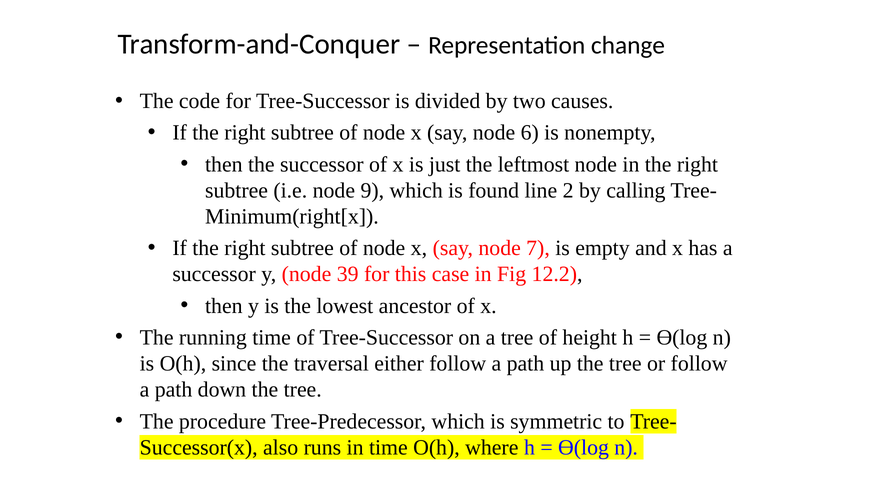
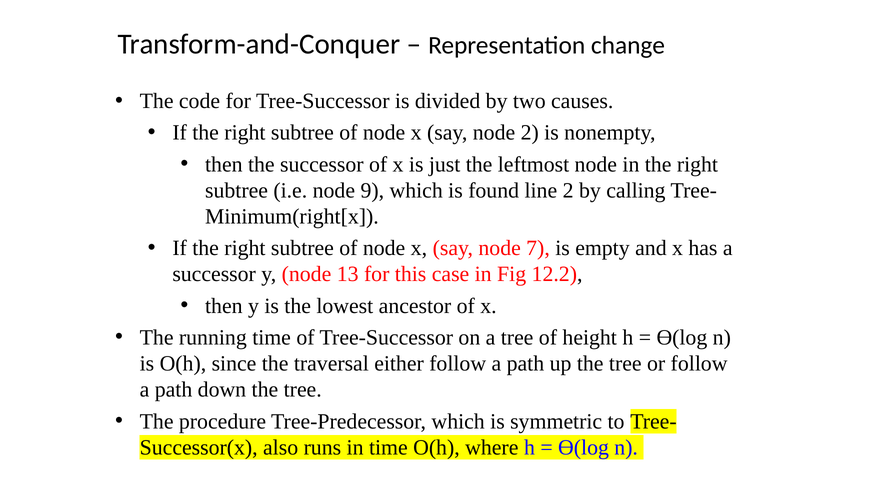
node 6: 6 -> 2
39: 39 -> 13
